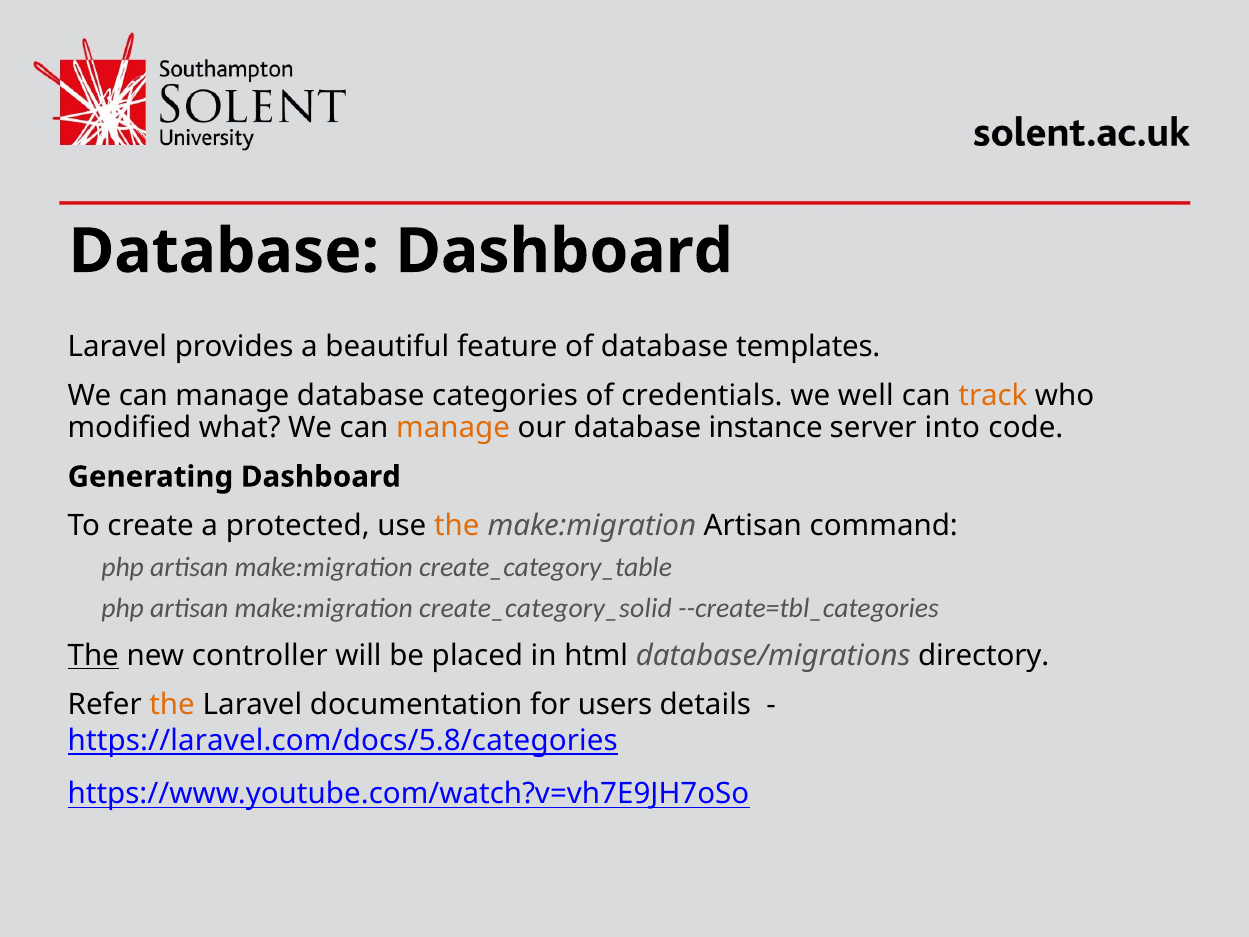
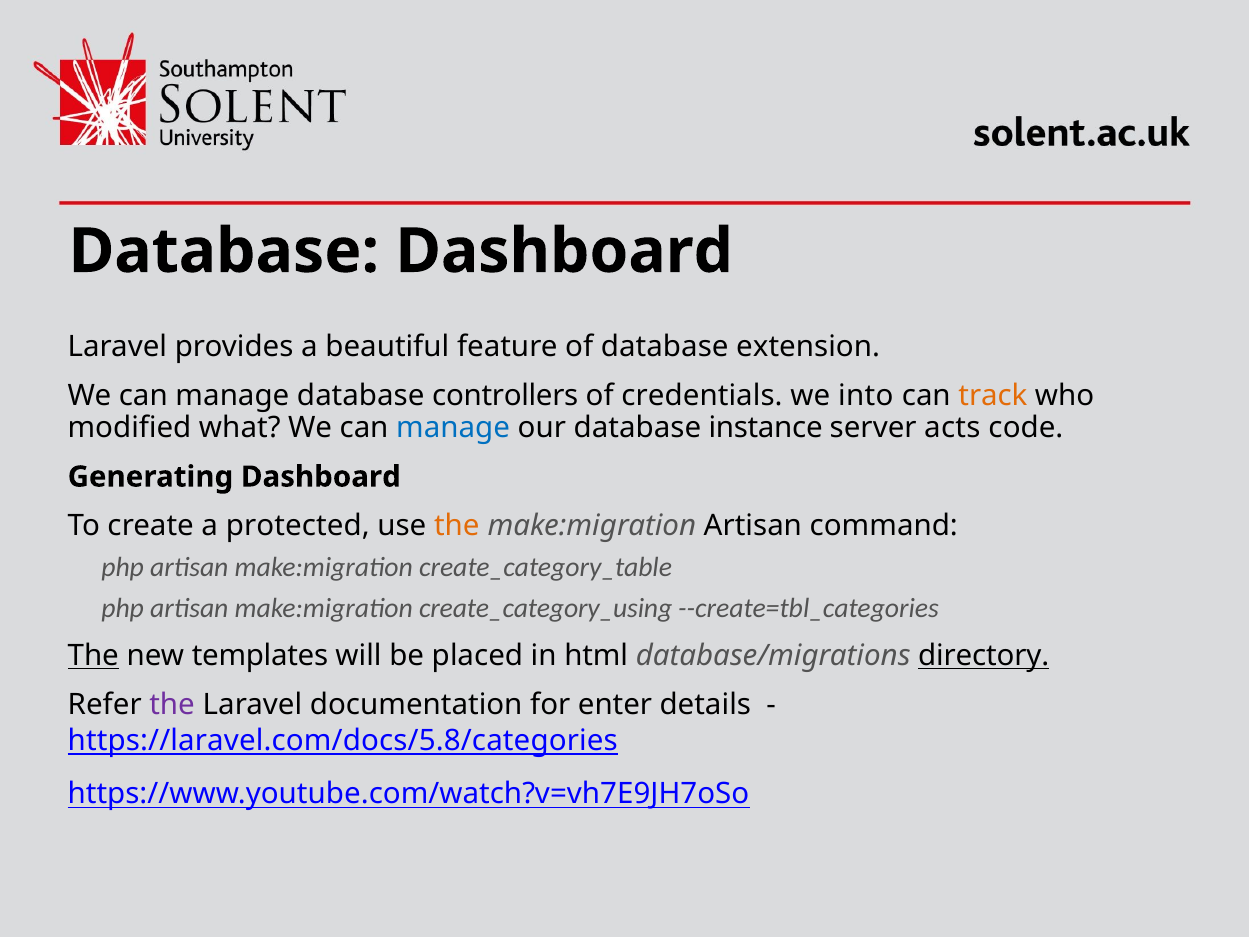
templates: templates -> extension
categories: categories -> controllers
well: well -> into
manage at (453, 428) colour: orange -> blue
into: into -> acts
create_category_solid: create_category_solid -> create_category_using
controller: controller -> templates
directory underline: none -> present
the at (172, 705) colour: orange -> purple
users: users -> enter
